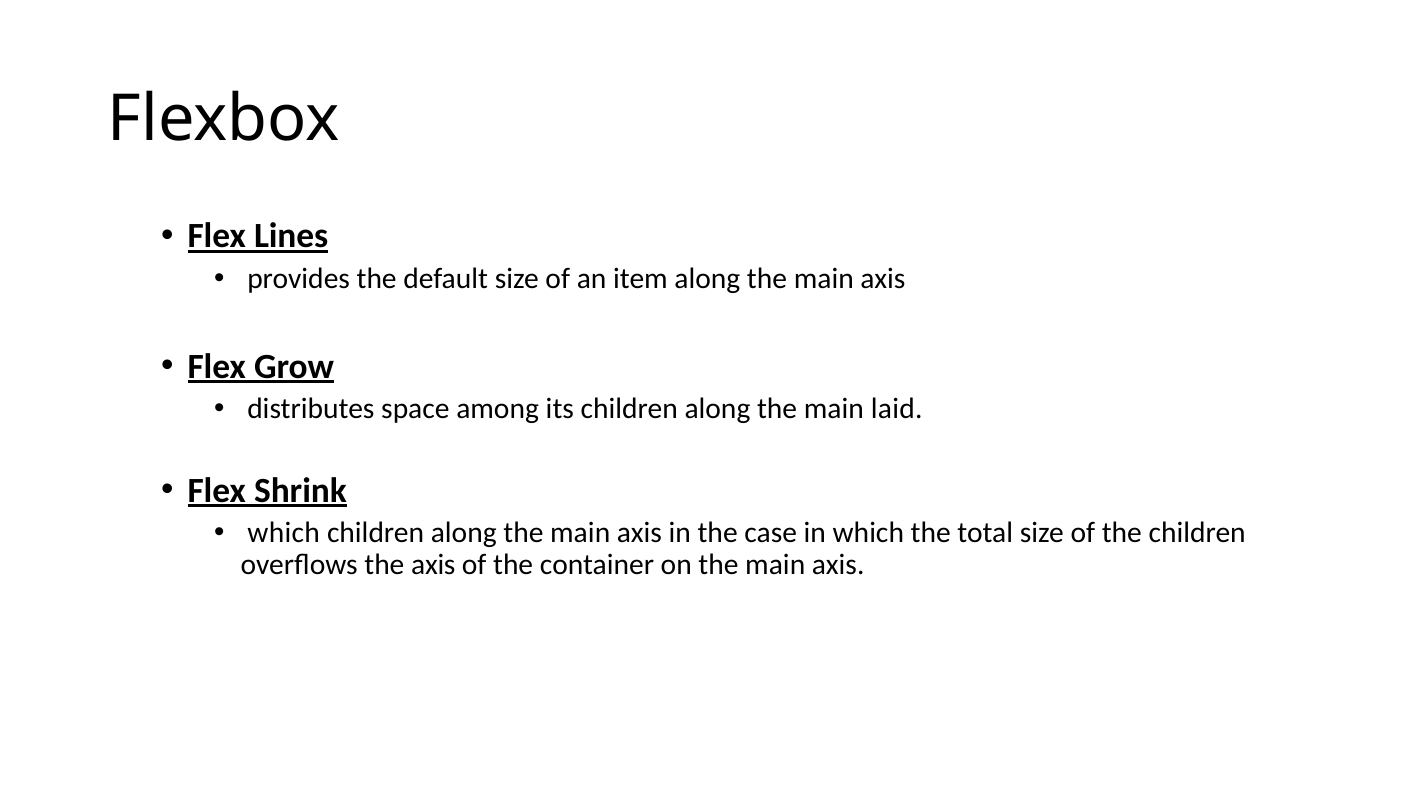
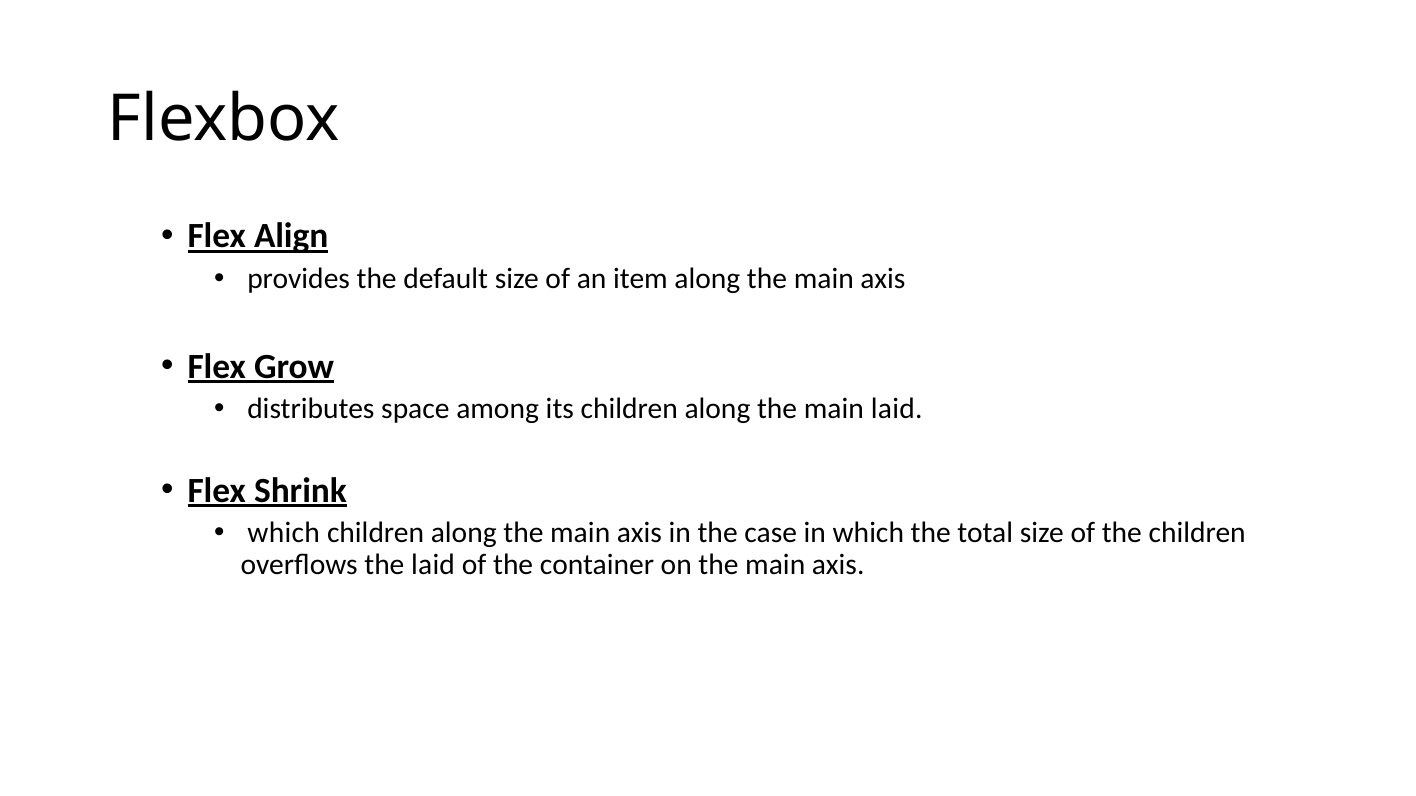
Lines: Lines -> Align
the axis: axis -> laid
